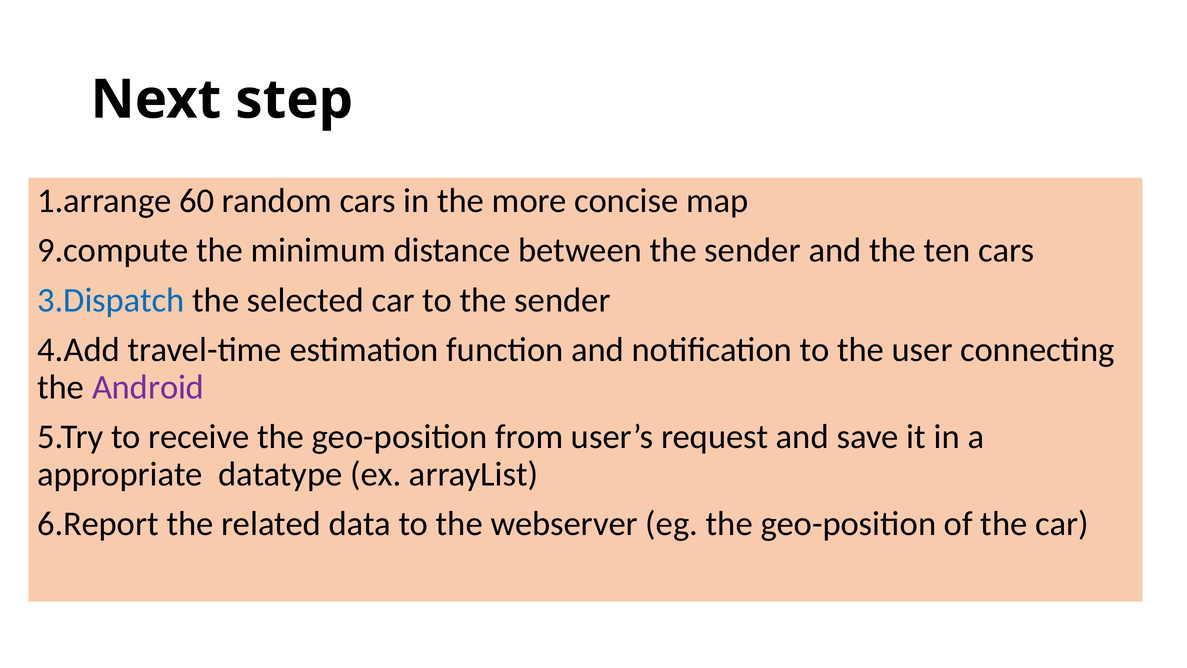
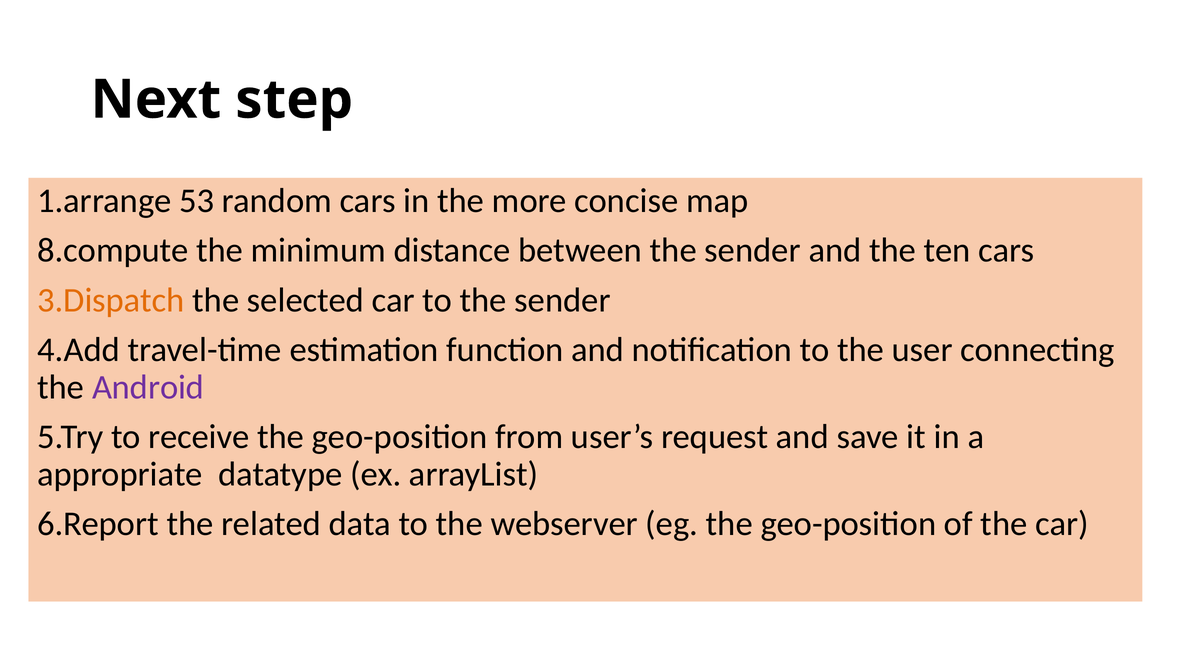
60: 60 -> 53
9.compute: 9.compute -> 8.compute
3.Dispatch colour: blue -> orange
